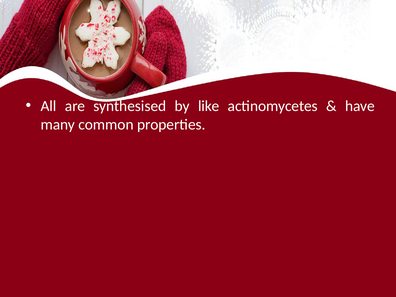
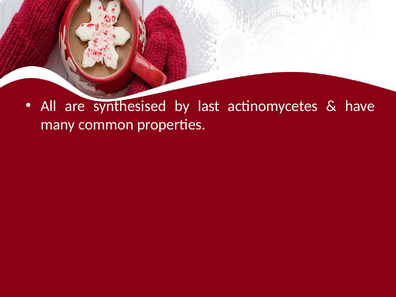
like: like -> last
